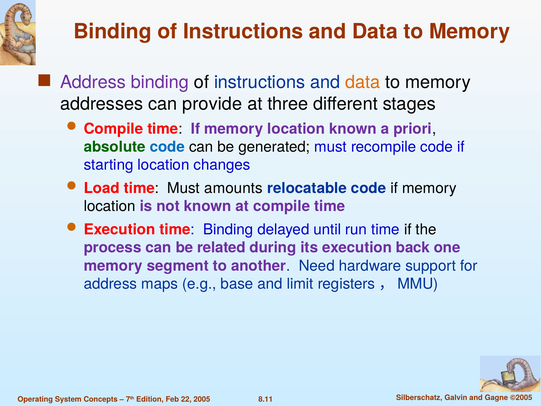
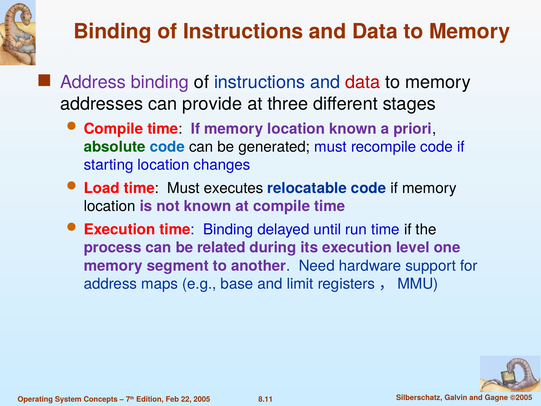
data at (363, 82) colour: orange -> red
amounts: amounts -> executes
back: back -> level
